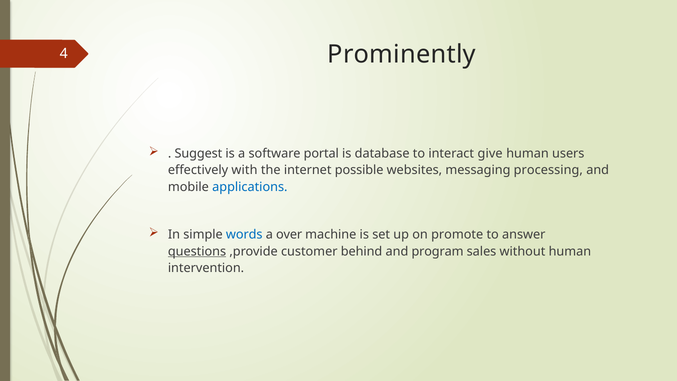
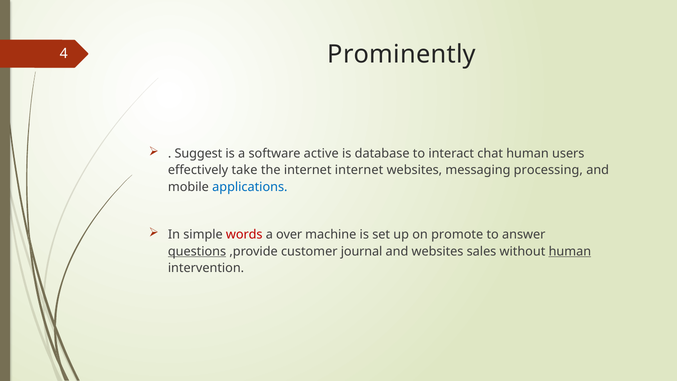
portal: portal -> active
give: give -> chat
with: with -> take
internet possible: possible -> internet
words colour: blue -> red
behind: behind -> journal
and program: program -> websites
human at (570, 251) underline: none -> present
